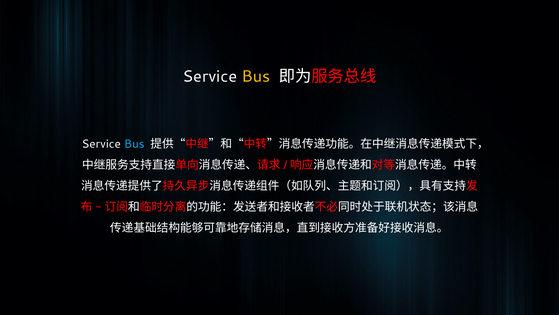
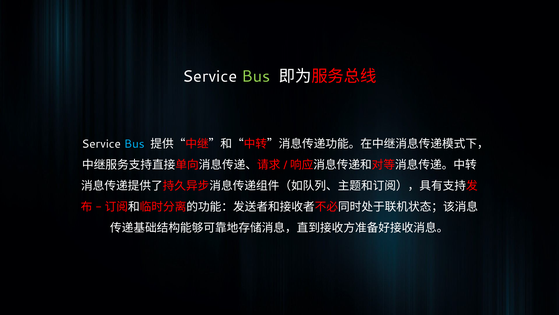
Bus at (256, 76) colour: yellow -> light green
